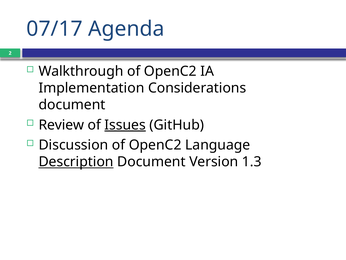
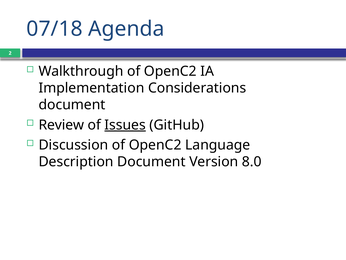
07/17: 07/17 -> 07/18
Description underline: present -> none
1.3: 1.3 -> 8.0
